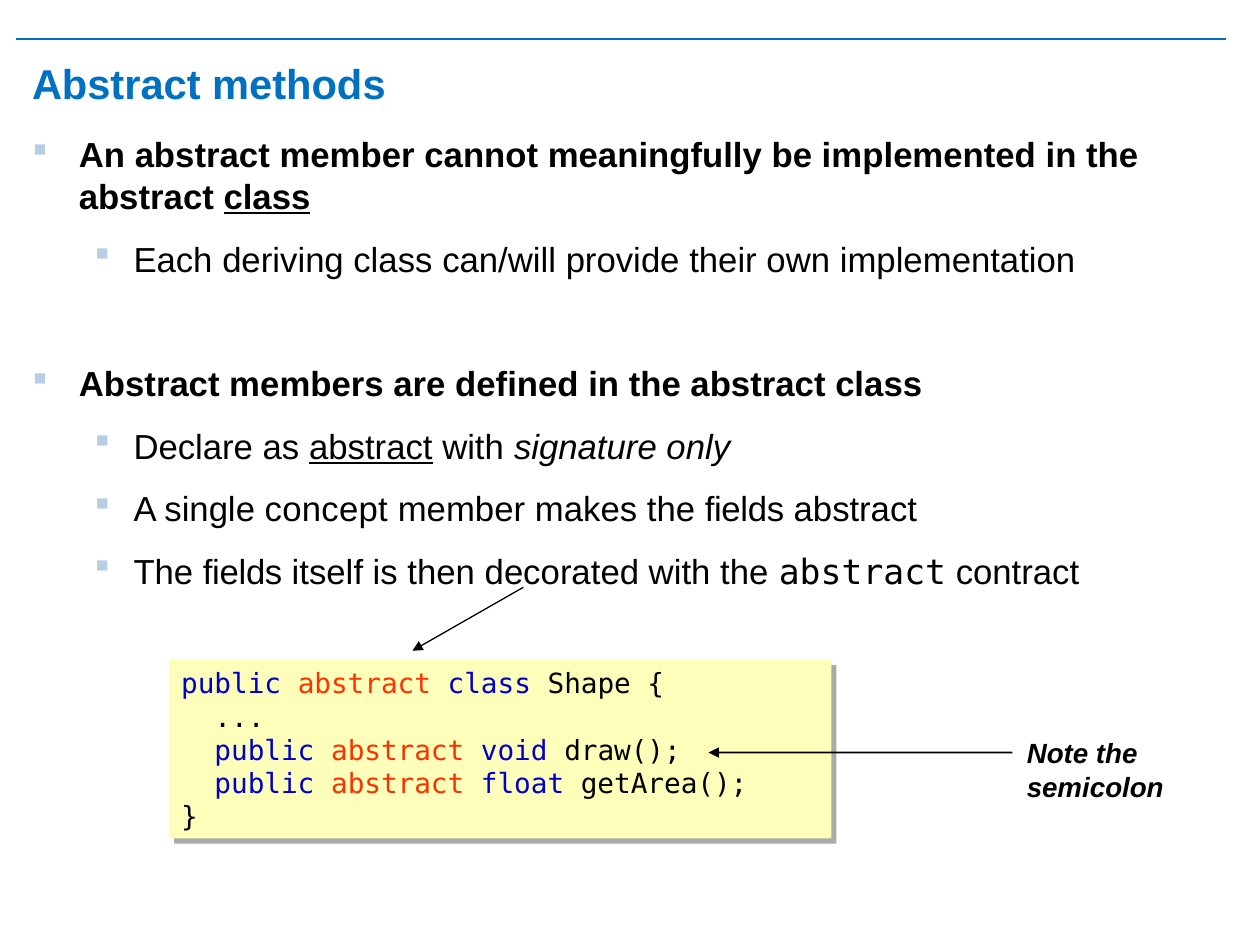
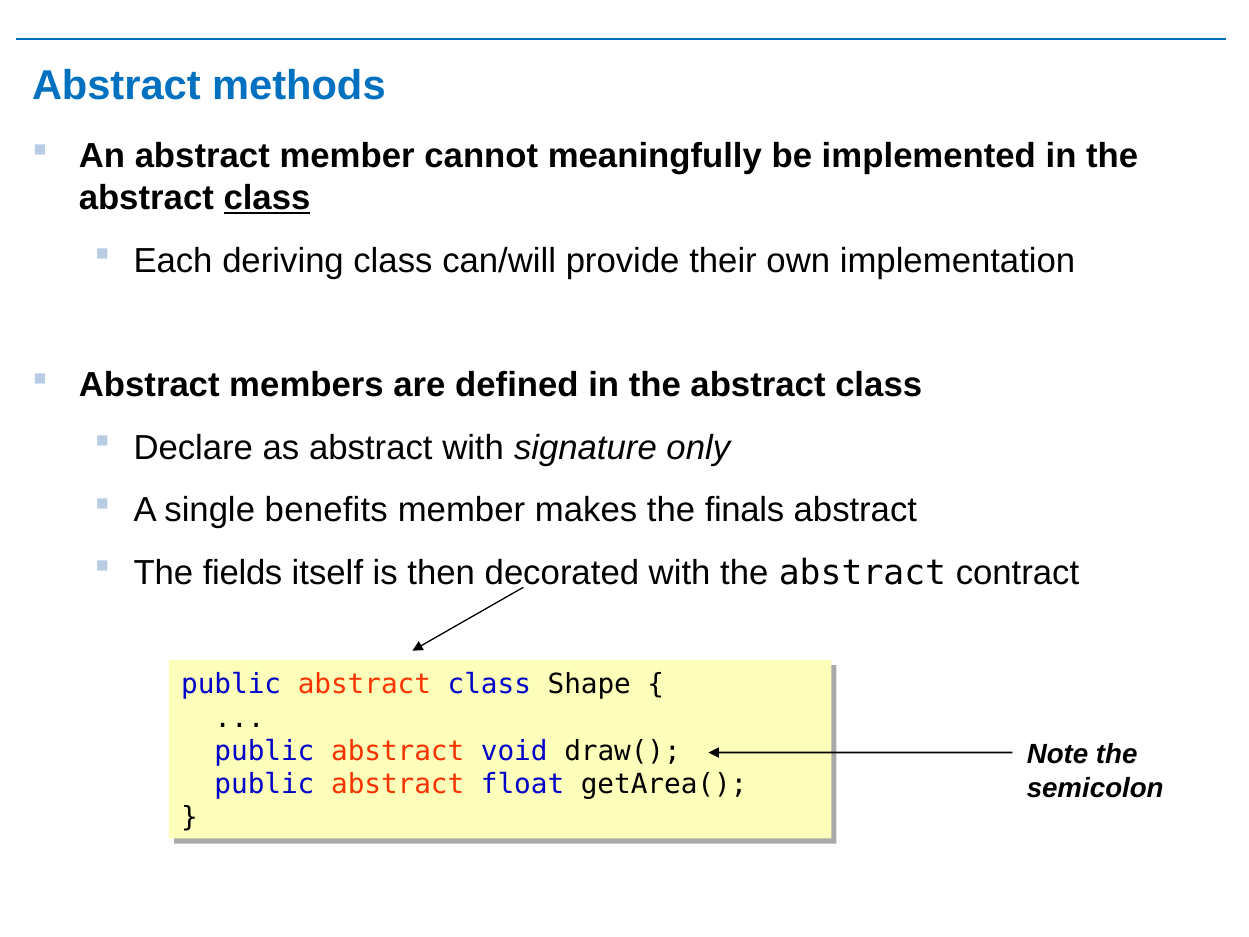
abstract at (371, 448) underline: present -> none
concept: concept -> benefits
makes the fields: fields -> finals
